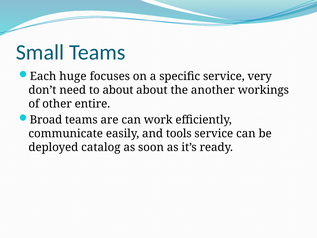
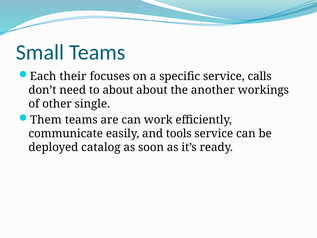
huge: huge -> their
very: very -> calls
entire: entire -> single
Broad: Broad -> Them
